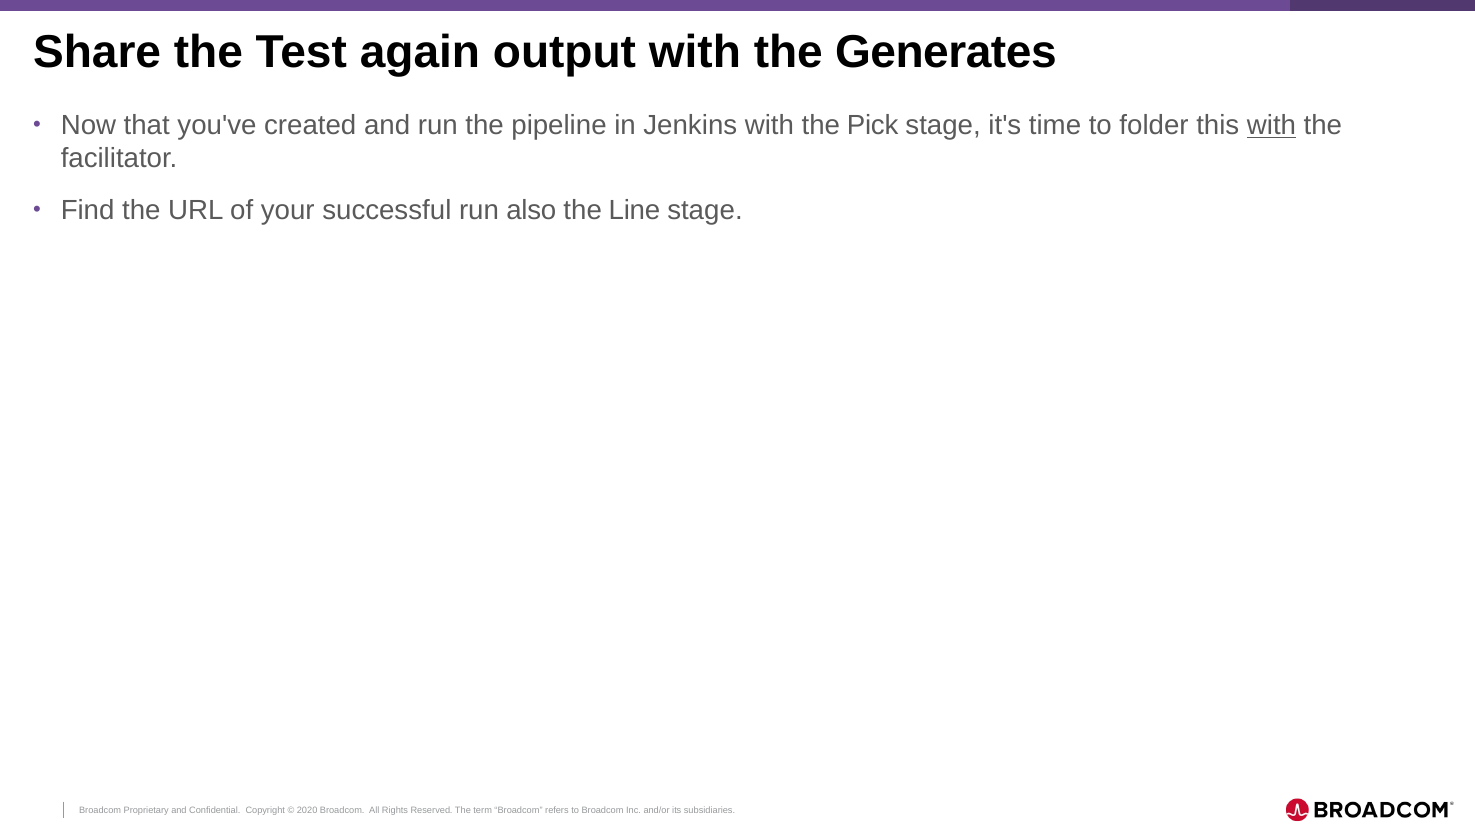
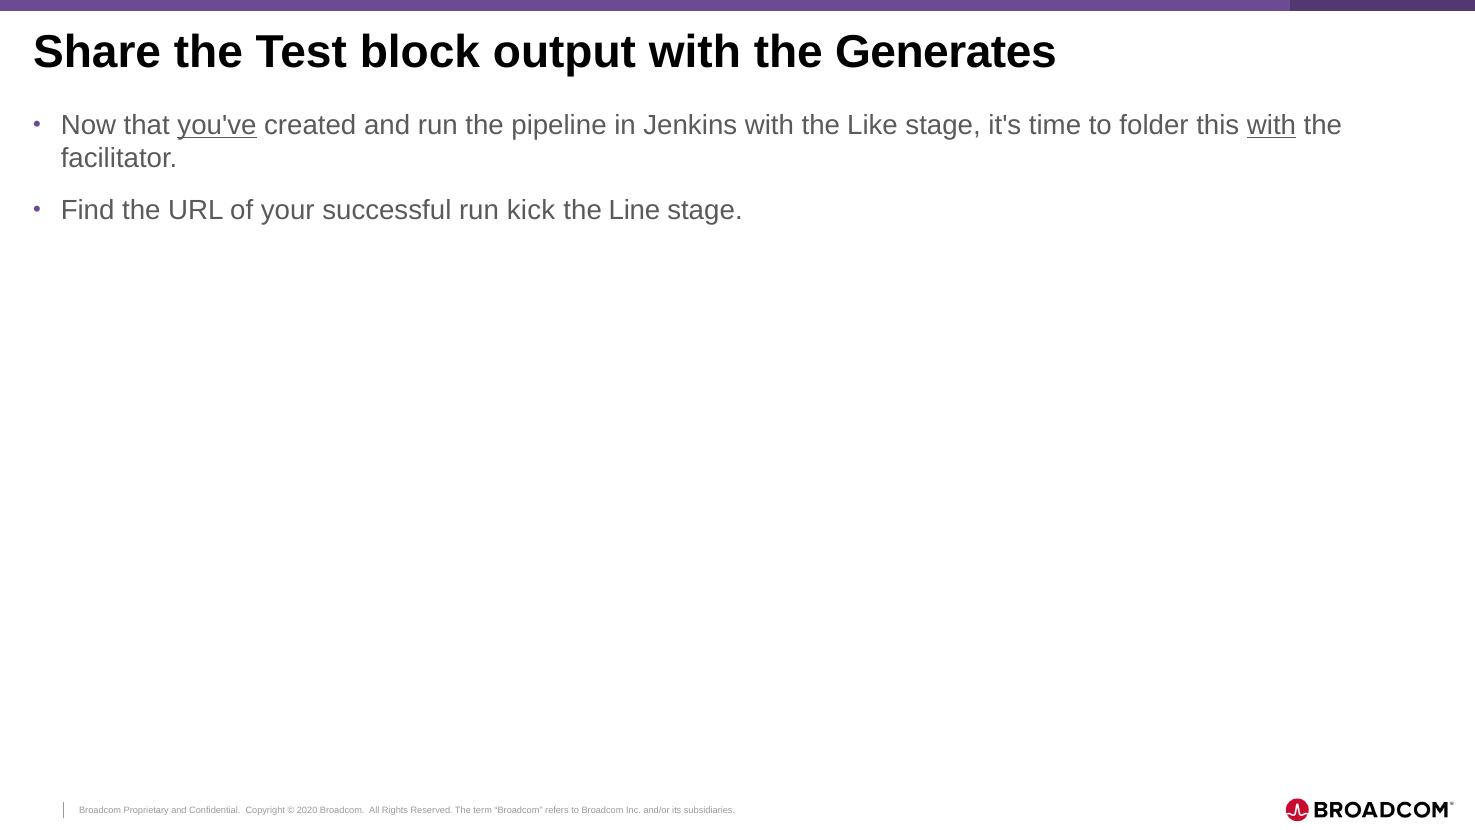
again: again -> block
you've underline: none -> present
Pick: Pick -> Like
also: also -> kick
